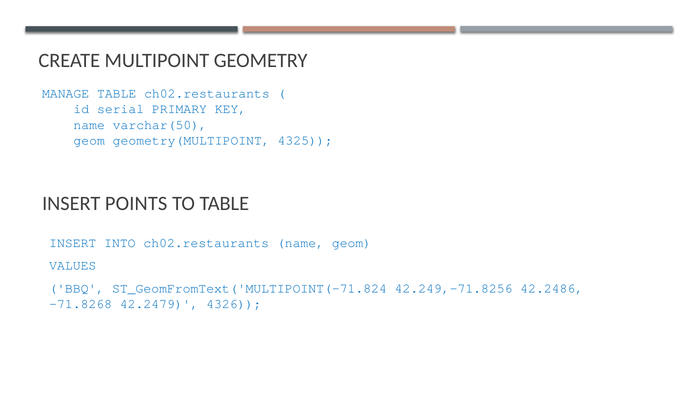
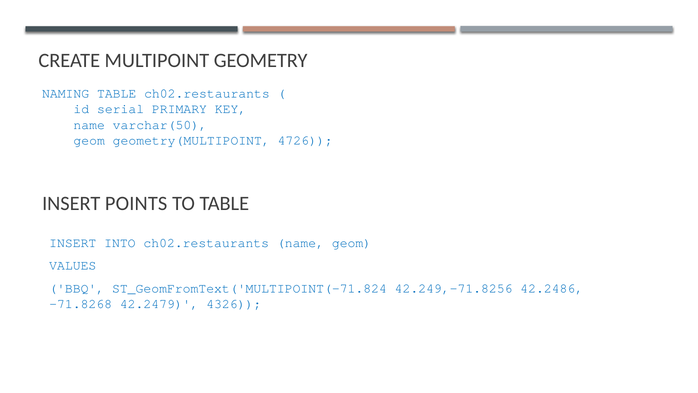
MANAGE: MANAGE -> NAMING
4325: 4325 -> 4726
